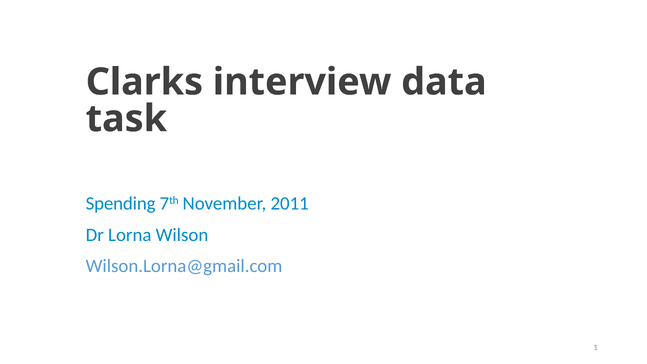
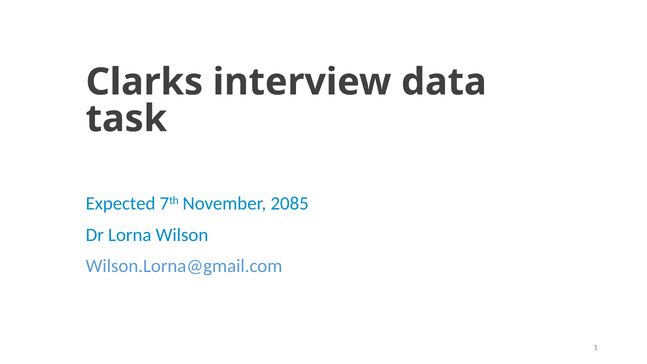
Spending: Spending -> Expected
2011: 2011 -> 2085
